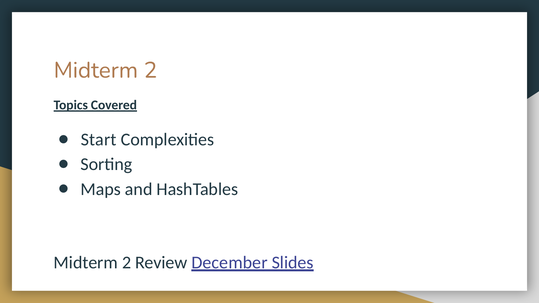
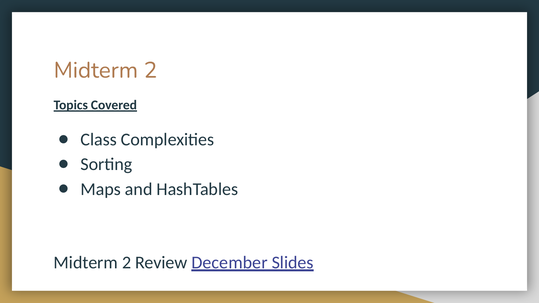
Start: Start -> Class
